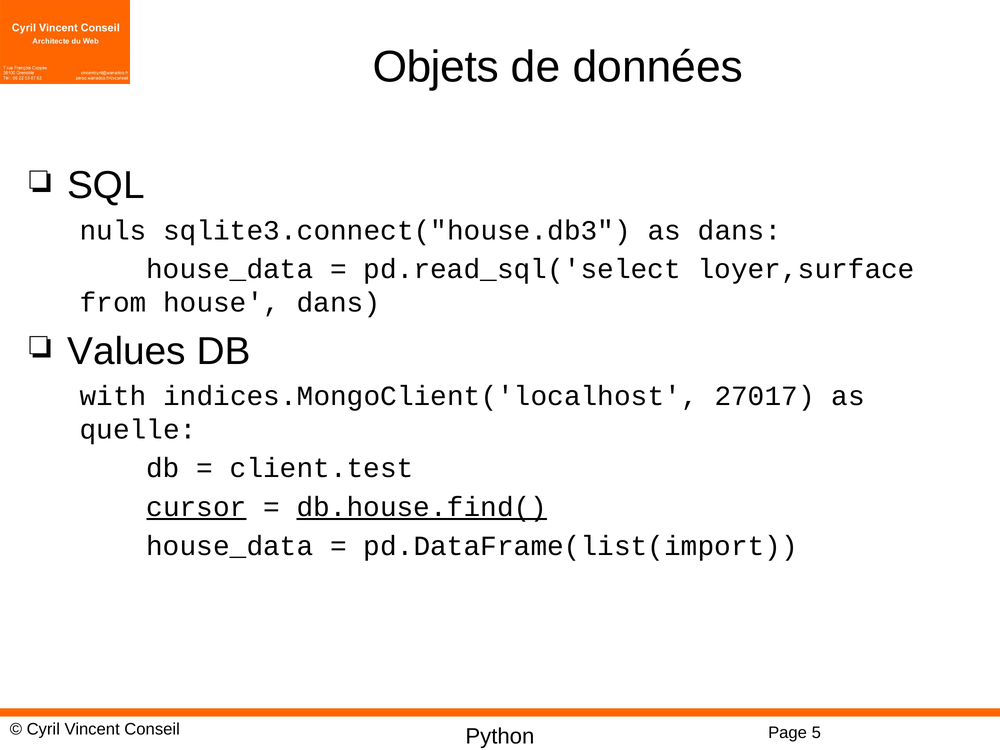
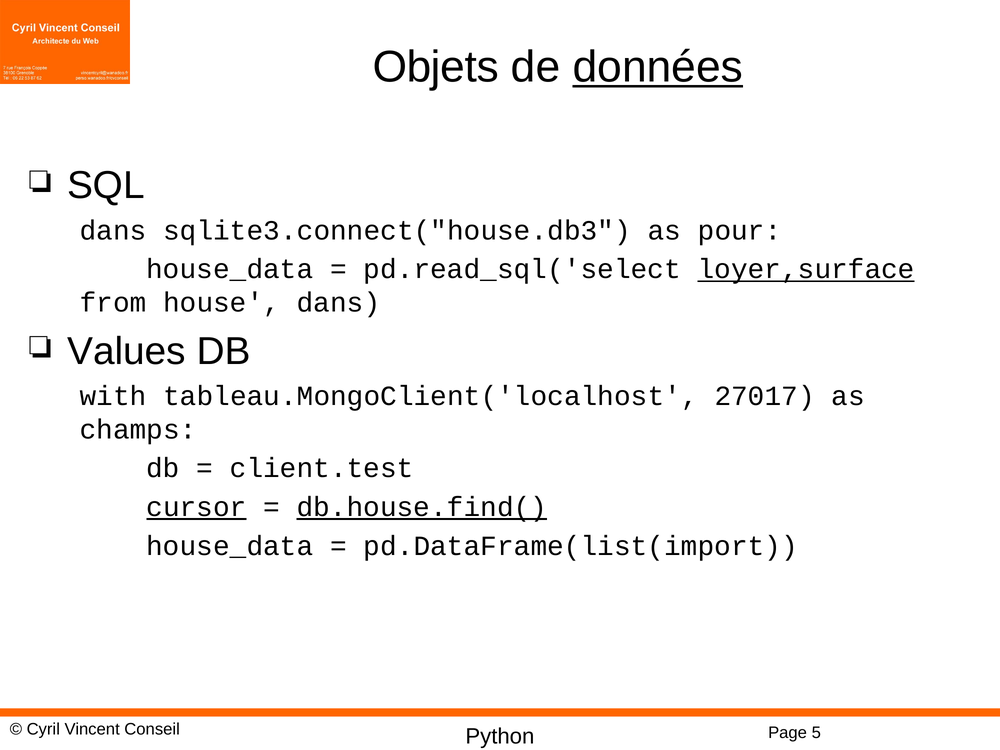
données underline: none -> present
nuls at (113, 230): nuls -> dans
as dans: dans -> pour
loyer,surface underline: none -> present
indices.MongoClient('localhost: indices.MongoClient('localhost -> tableau.MongoClient('localhost
quelle: quelle -> champs
